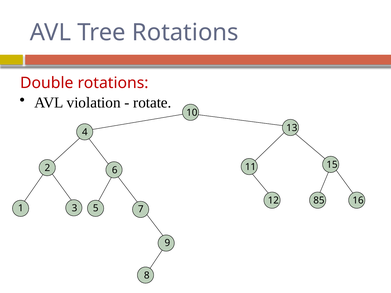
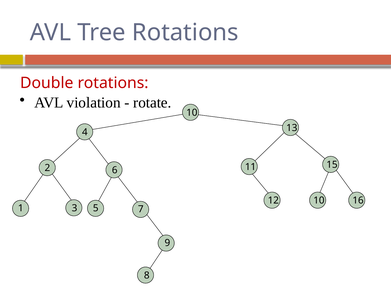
12 85: 85 -> 10
